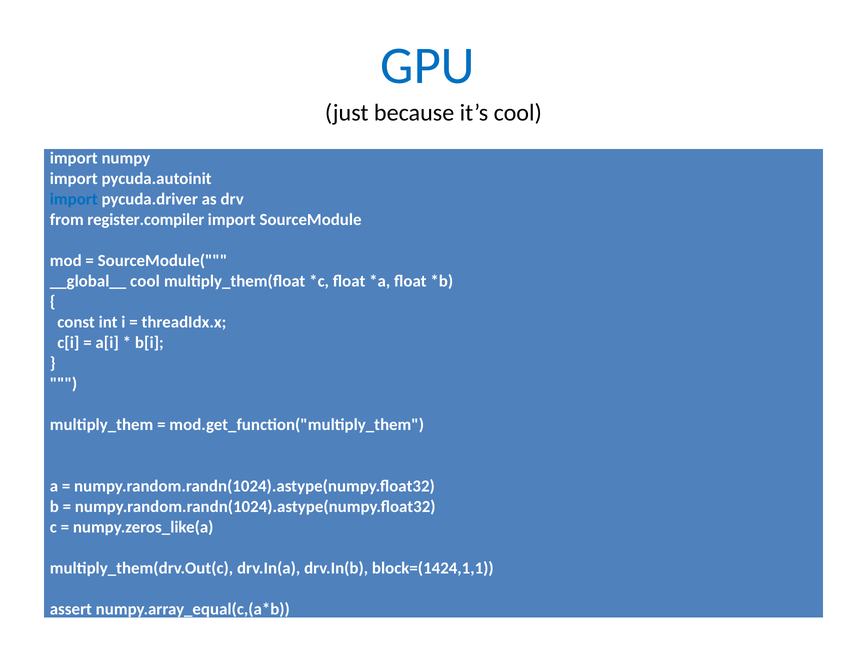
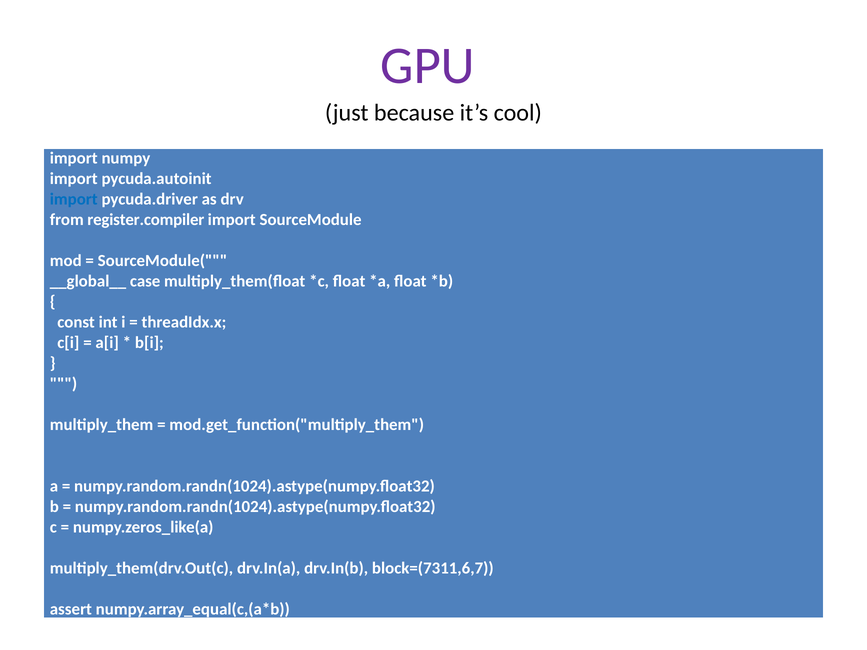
GPU colour: blue -> purple
cool at (145, 281): cool -> case
block=(1424,1,1: block=(1424,1,1 -> block=(7311,6,7
